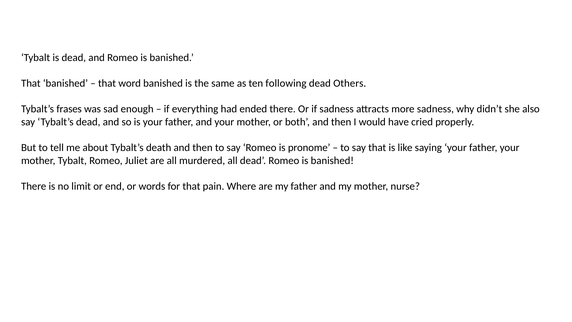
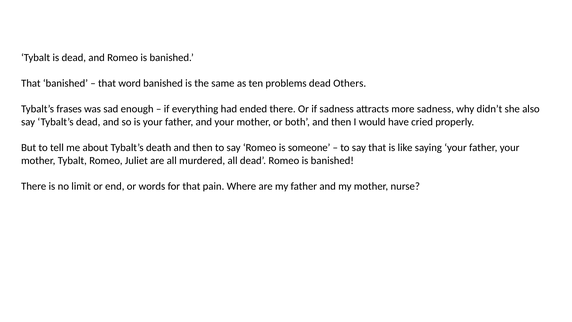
following: following -> problems
pronome: pronome -> someone
